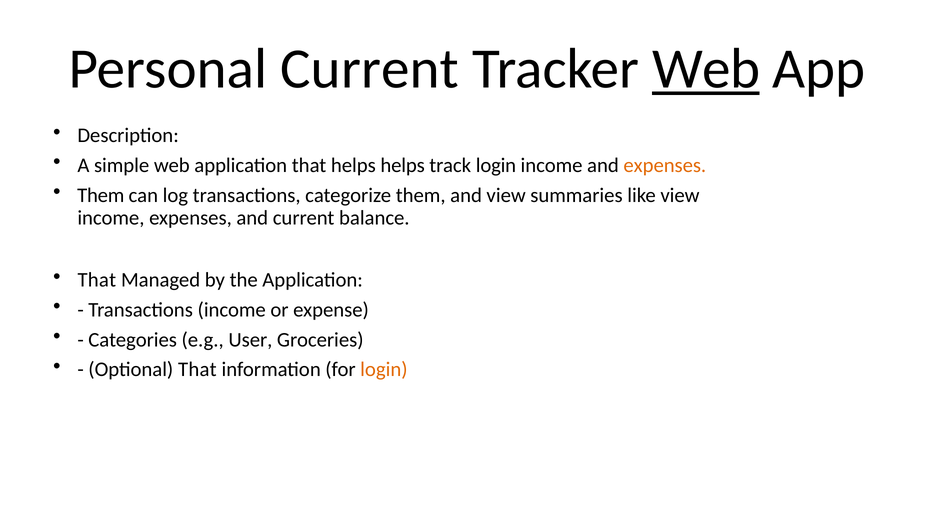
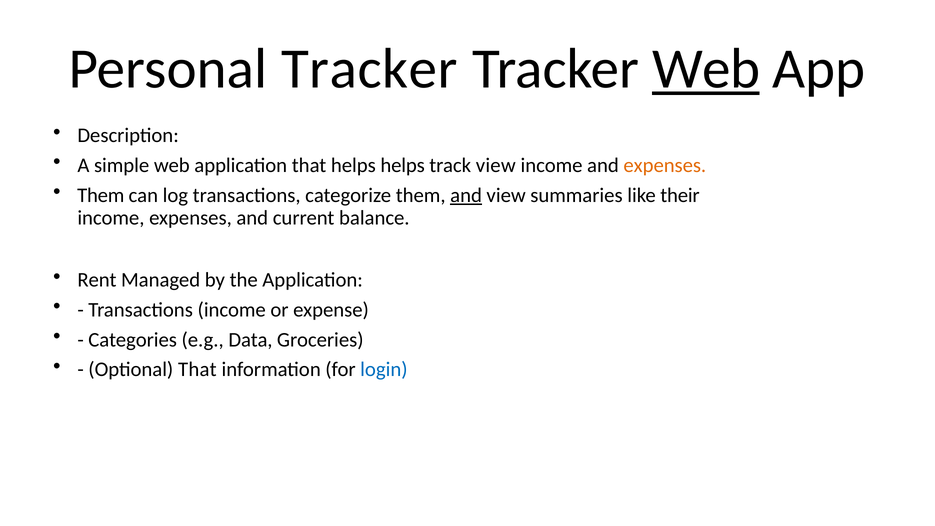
Personal Current: Current -> Tracker
track login: login -> view
and at (466, 195) underline: none -> present
like view: view -> their
That at (97, 280): That -> Rent
User: User -> Data
login at (384, 370) colour: orange -> blue
